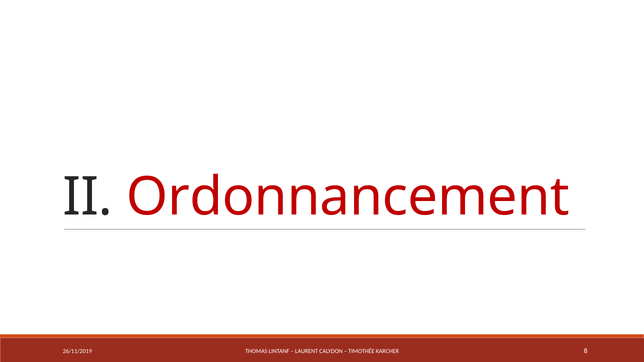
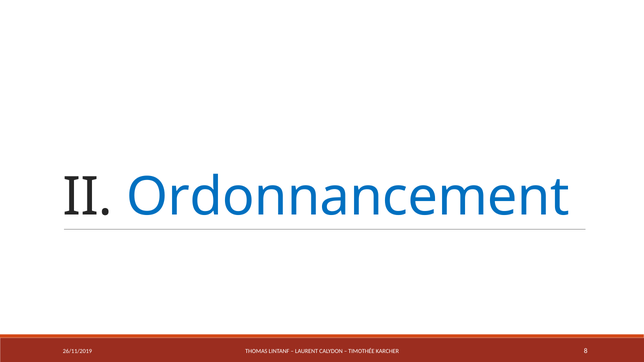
Ordonnancement colour: red -> blue
